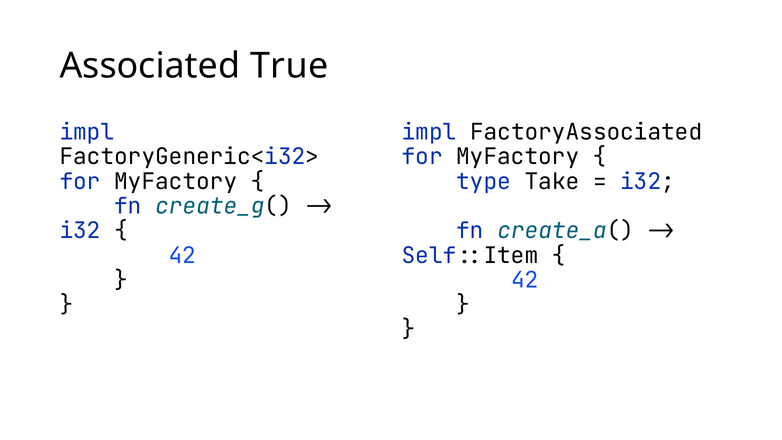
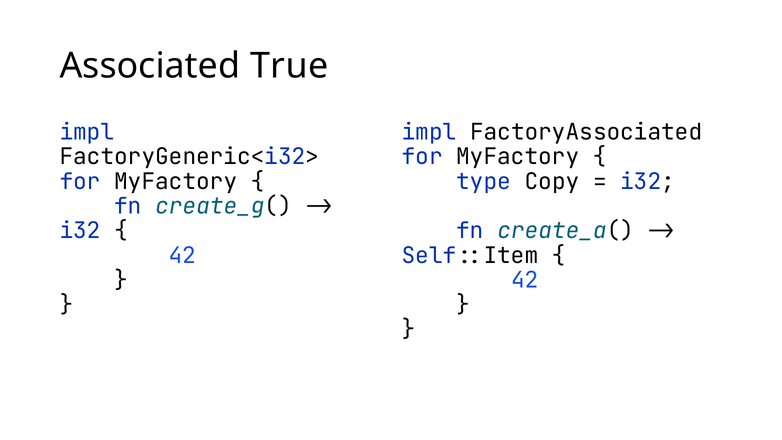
Take: Take -> Copy
